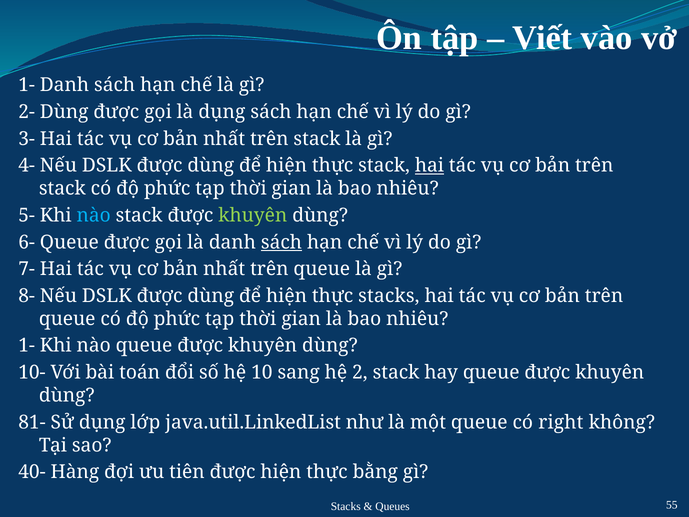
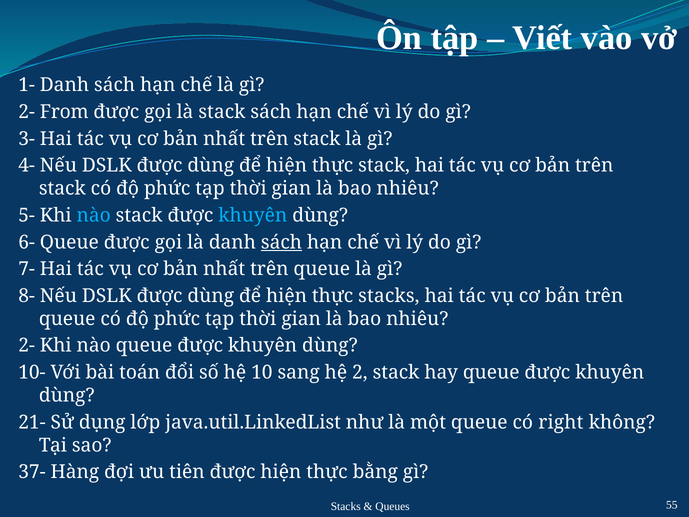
2- Dùng: Dùng -> From
là dụng: dụng -> stack
hai at (429, 166) underline: present -> none
khuyên at (253, 215) colour: light green -> light blue
1- at (27, 345): 1- -> 2-
81-: 81- -> 21-
40-: 40- -> 37-
